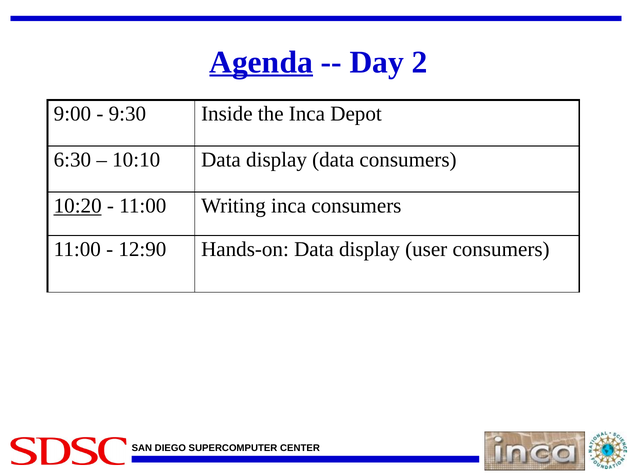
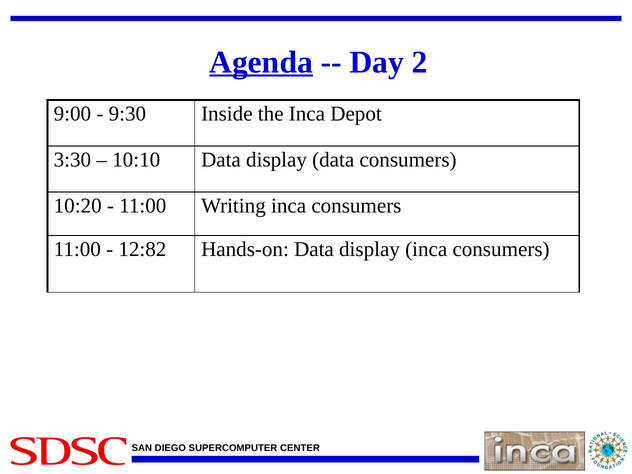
6:30: 6:30 -> 3:30
10:20 underline: present -> none
12:90: 12:90 -> 12:82
display user: user -> inca
